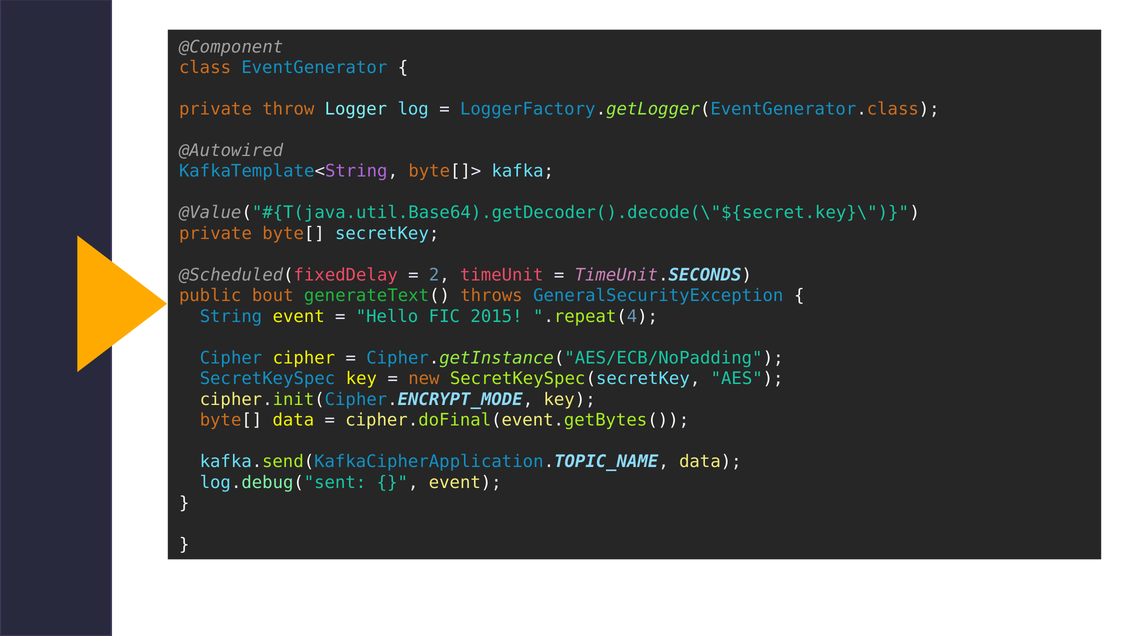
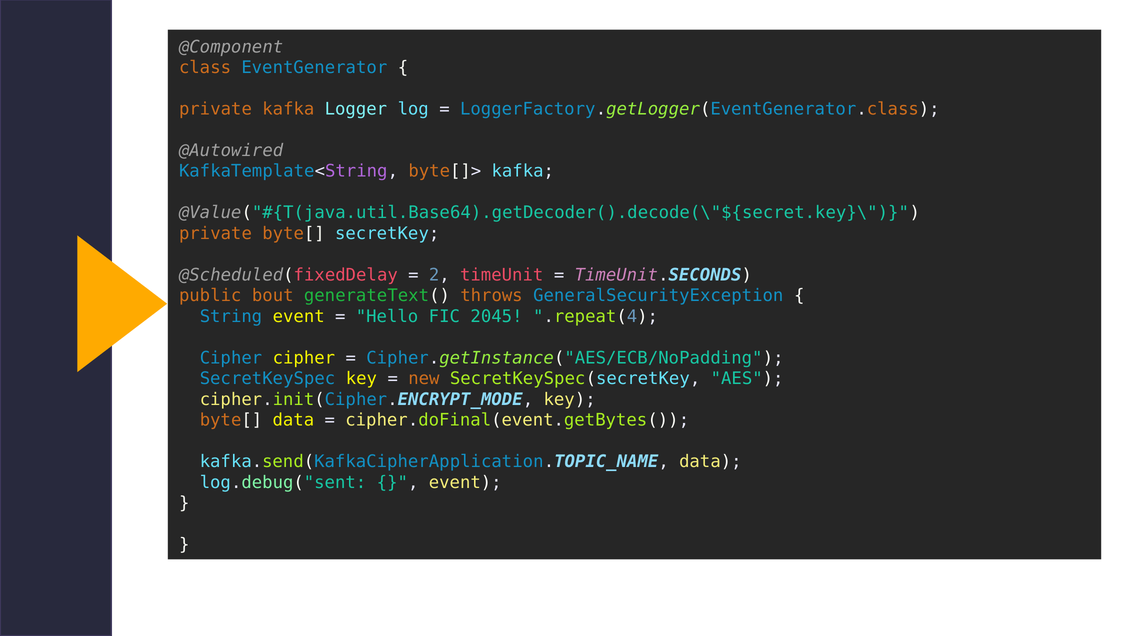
private throw: throw -> kafka
2015: 2015 -> 2045
